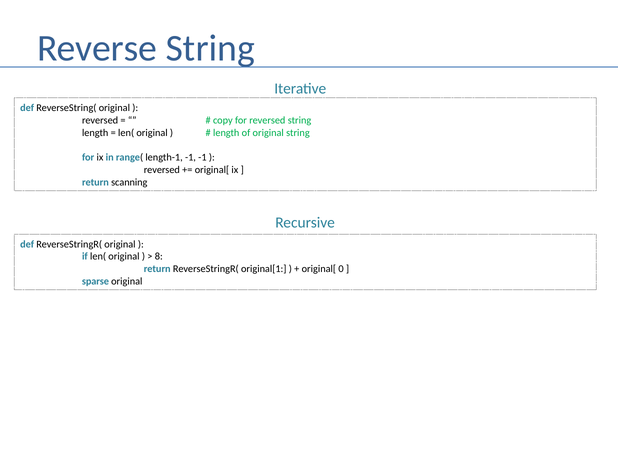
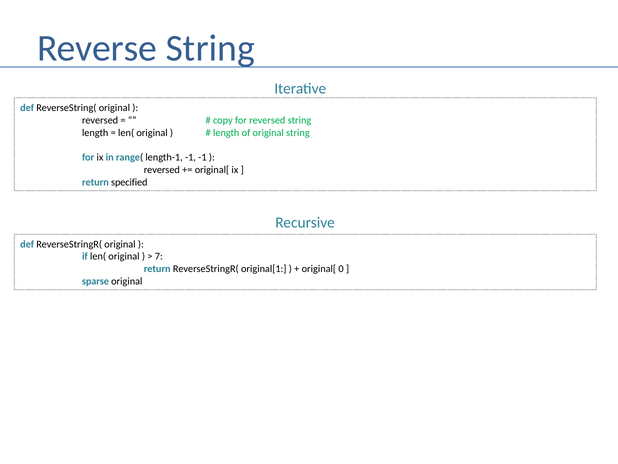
scanning: scanning -> specified
8: 8 -> 7
